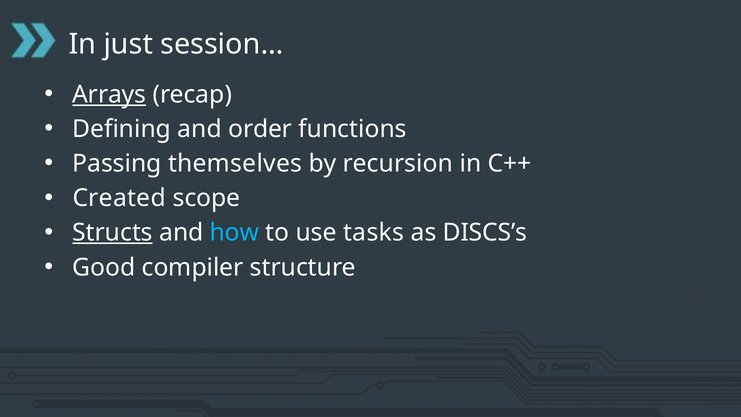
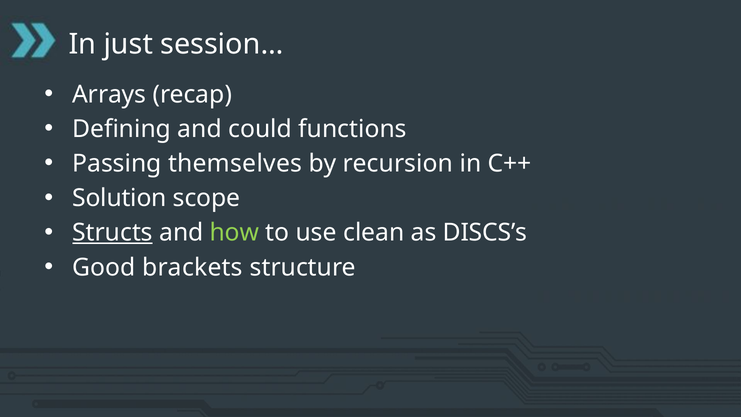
Arrays underline: present -> none
order: order -> could
Created: Created -> Solution
how colour: light blue -> light green
tasks: tasks -> clean
compiler: compiler -> brackets
